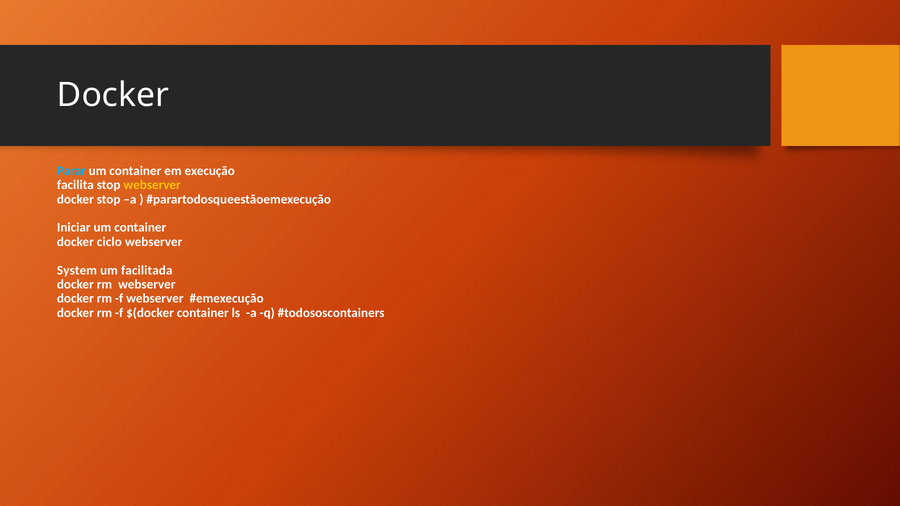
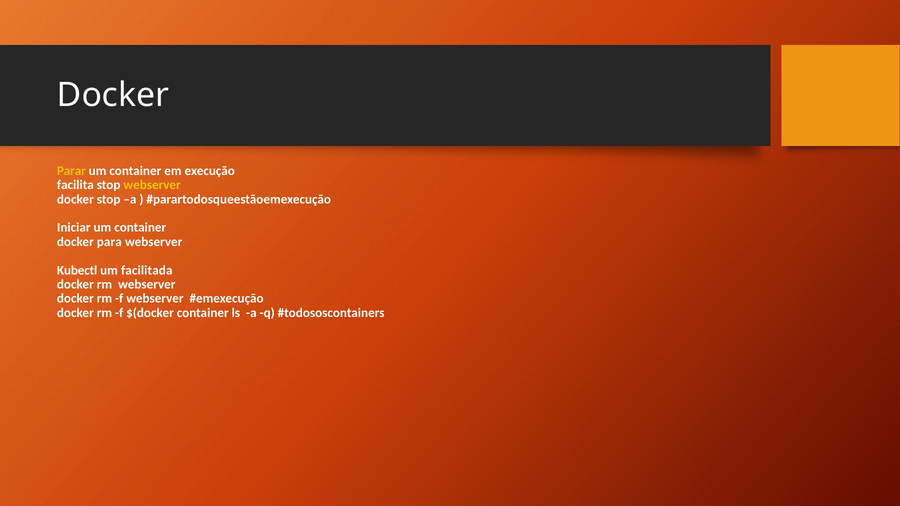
Parar colour: light blue -> yellow
ciclo: ciclo -> para
System: System -> Kubectl
